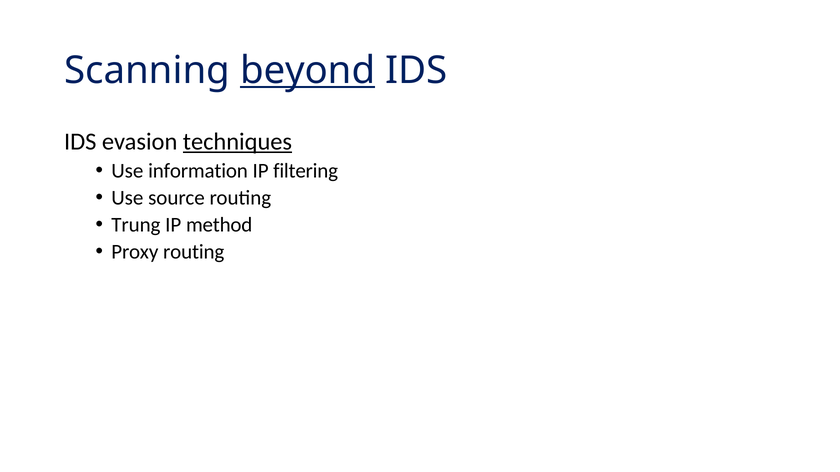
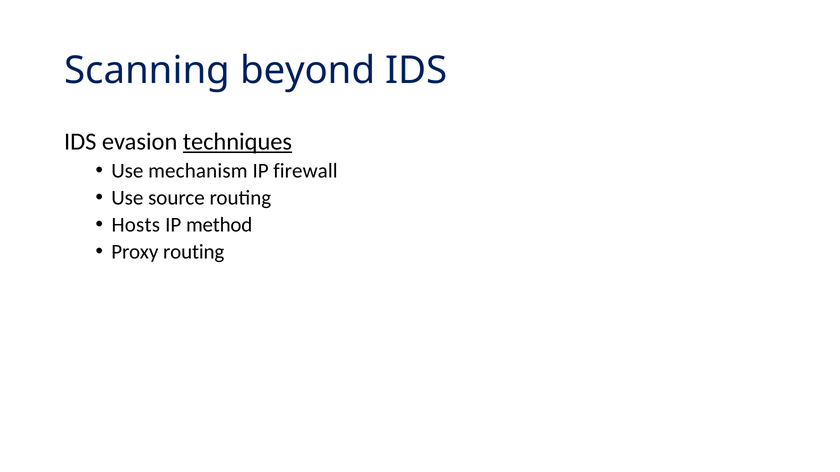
beyond underline: present -> none
information: information -> mechanism
filtering: filtering -> firewall
Trung: Trung -> Hosts
